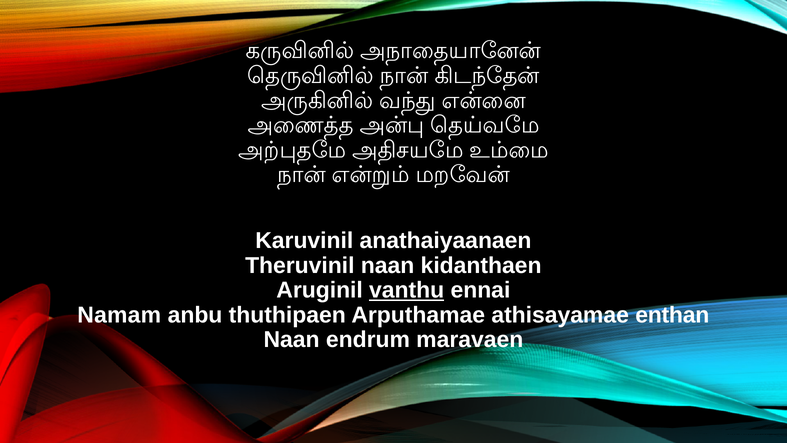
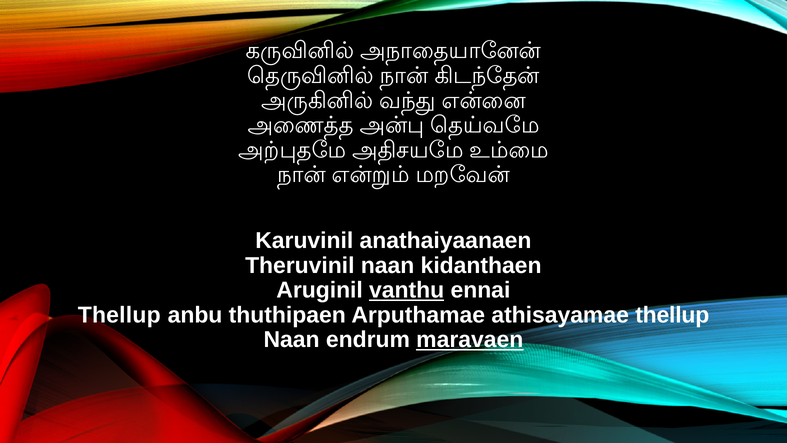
Namam at (119, 315): Namam -> Thellup
athisayamae enthan: enthan -> thellup
maravaen underline: none -> present
